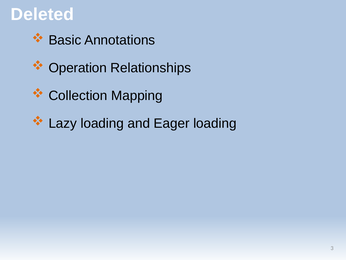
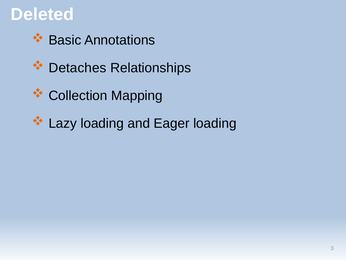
Operation: Operation -> Detaches
